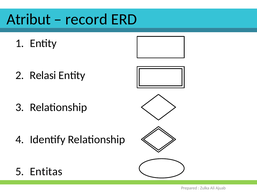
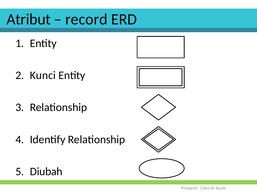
Relasi: Relasi -> Kunci
Entitas: Entitas -> Diubah
